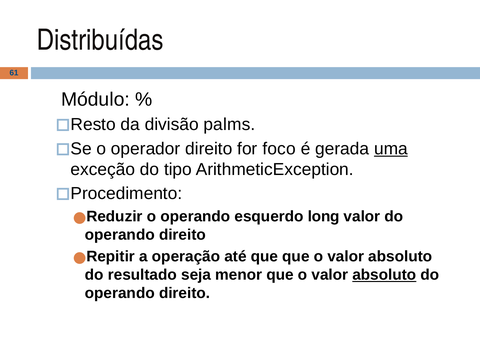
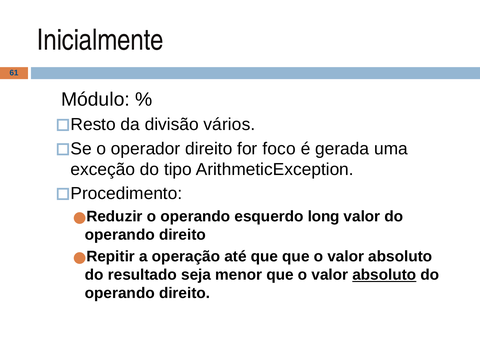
Distribuídas: Distribuídas -> Inicialmente
palms: palms -> vários
uma underline: present -> none
